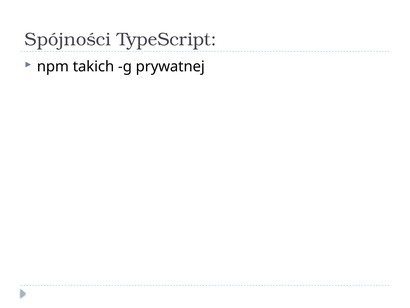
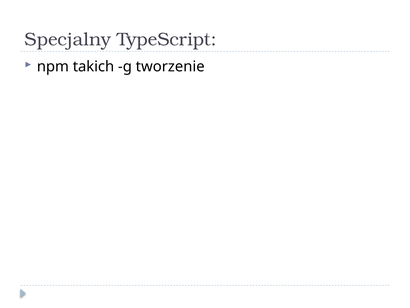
Spójności: Spójności -> Specjalny
prywatnej: prywatnej -> tworzenie
